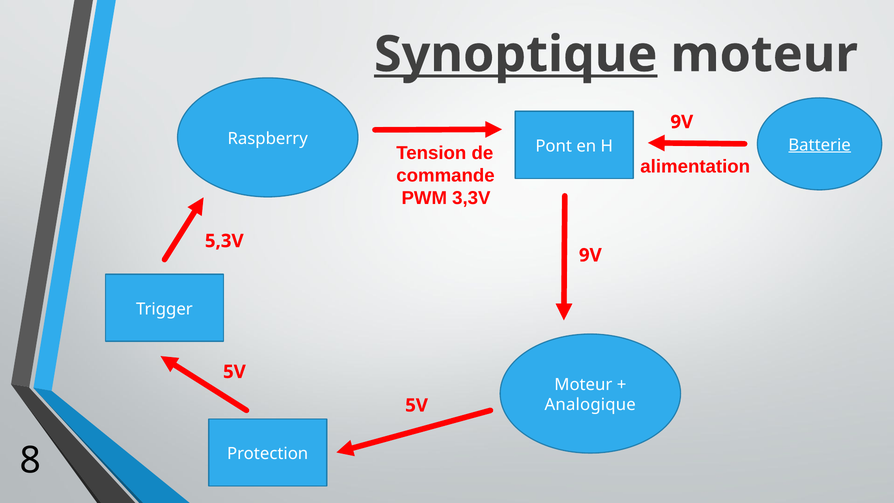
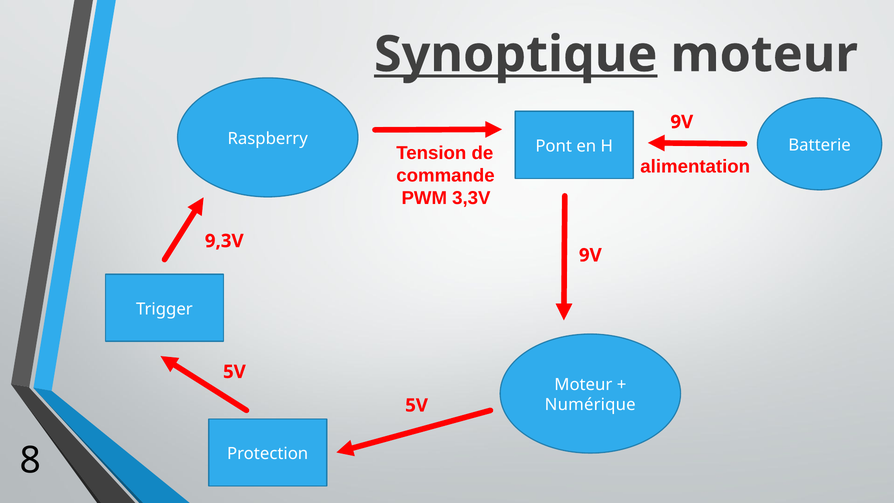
Batterie underline: present -> none
5,3V: 5,3V -> 9,3V
Analogique: Analogique -> Numérique
